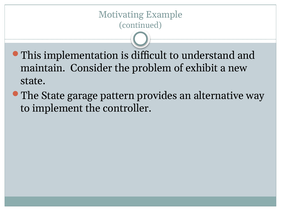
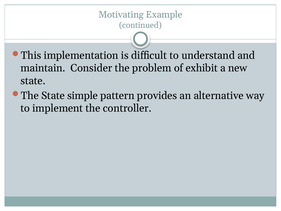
garage: garage -> simple
